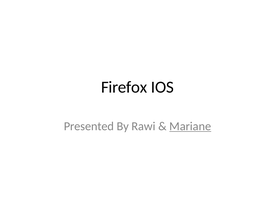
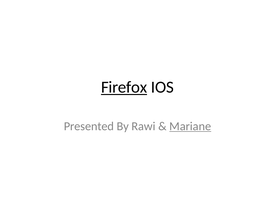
Firefox underline: none -> present
